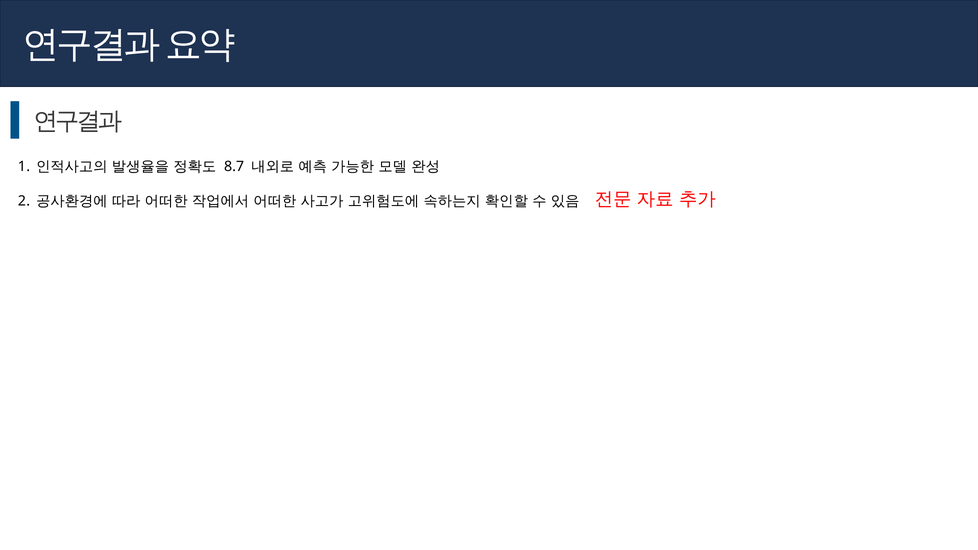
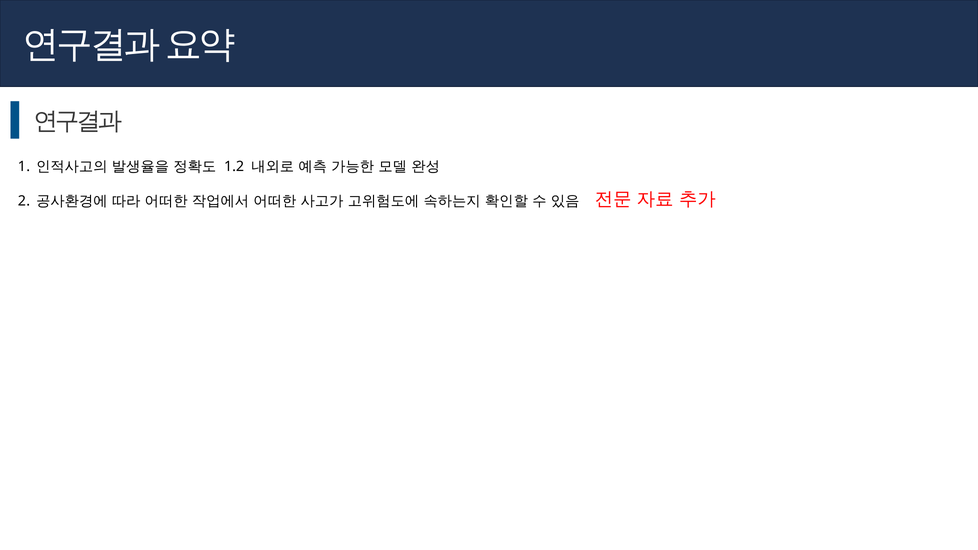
8.7: 8.7 -> 1.2
